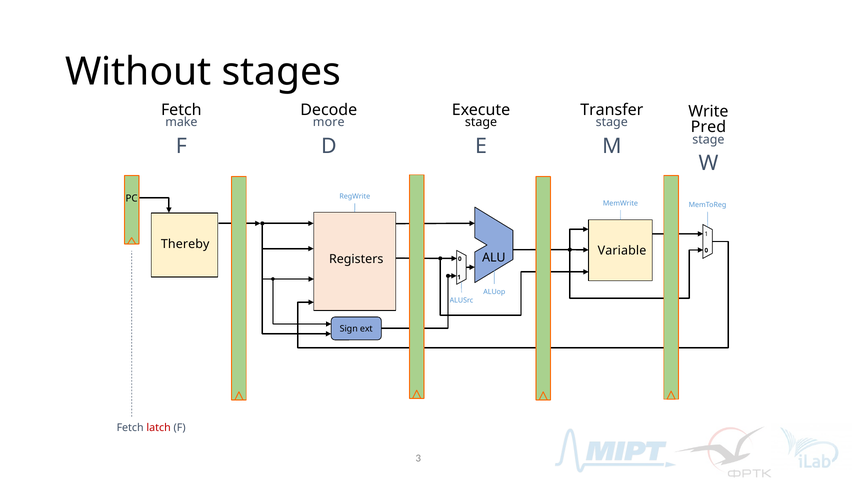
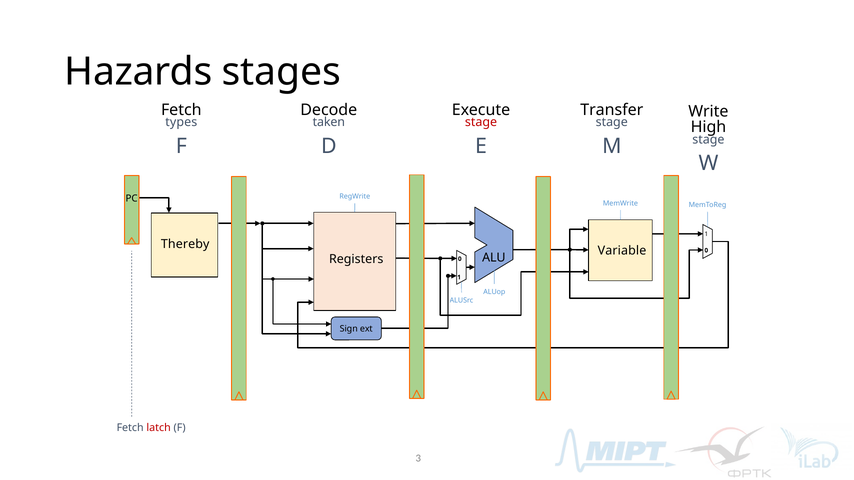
Without: Without -> Hazards
make: make -> types
more: more -> taken
stage at (481, 122) colour: black -> red
Pred: Pred -> High
